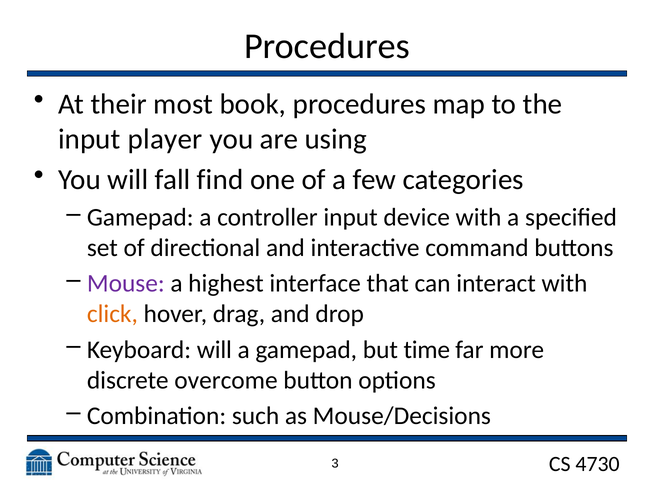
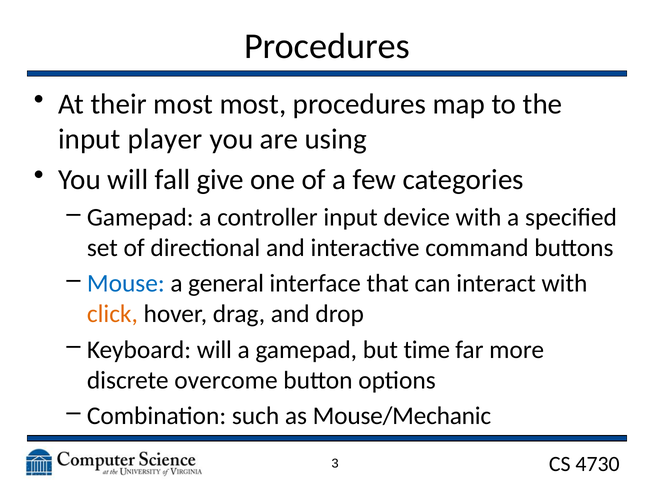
most book: book -> most
find: find -> give
Mouse colour: purple -> blue
highest: highest -> general
Mouse/Decisions: Mouse/Decisions -> Mouse/Mechanic
